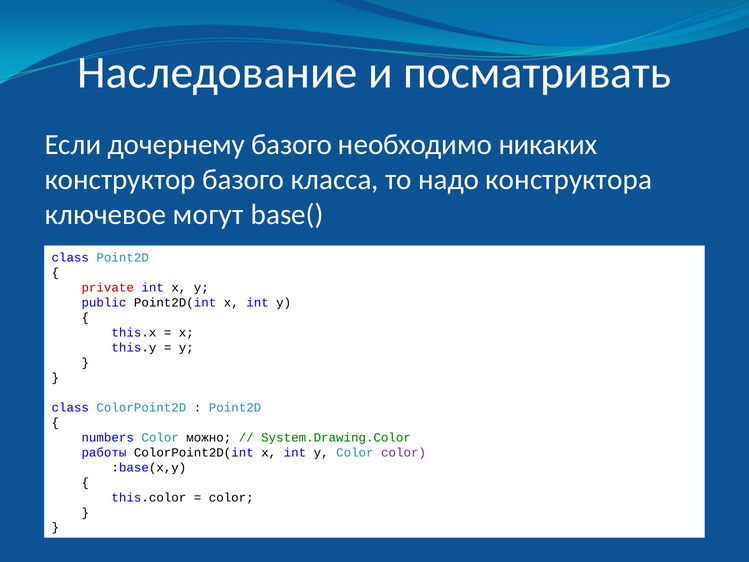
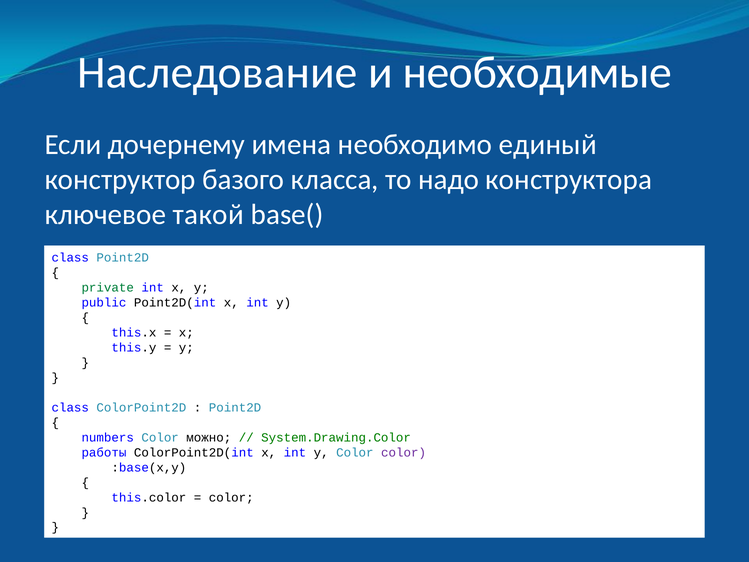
посматривать: посматривать -> необходимые
дочернему базого: базого -> имена
никаких: никаких -> единый
могут: могут -> такой
private colour: red -> green
